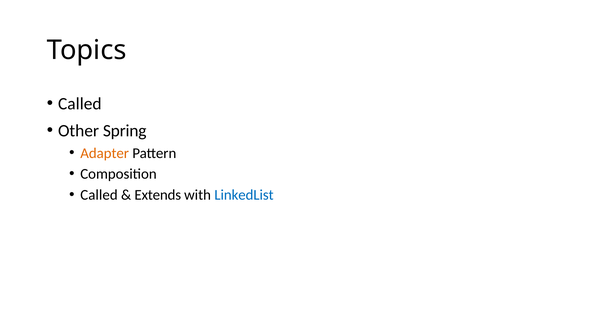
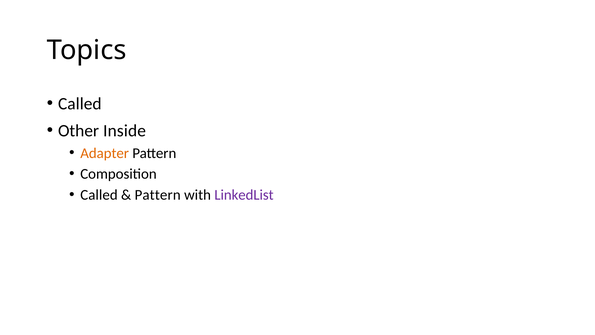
Spring: Spring -> Inside
Extends at (158, 195): Extends -> Pattern
LinkedList colour: blue -> purple
